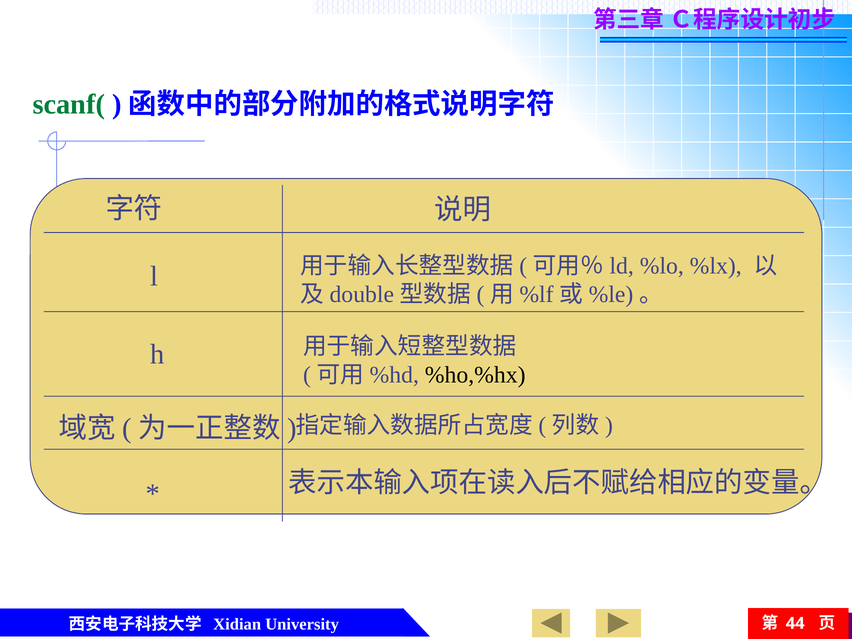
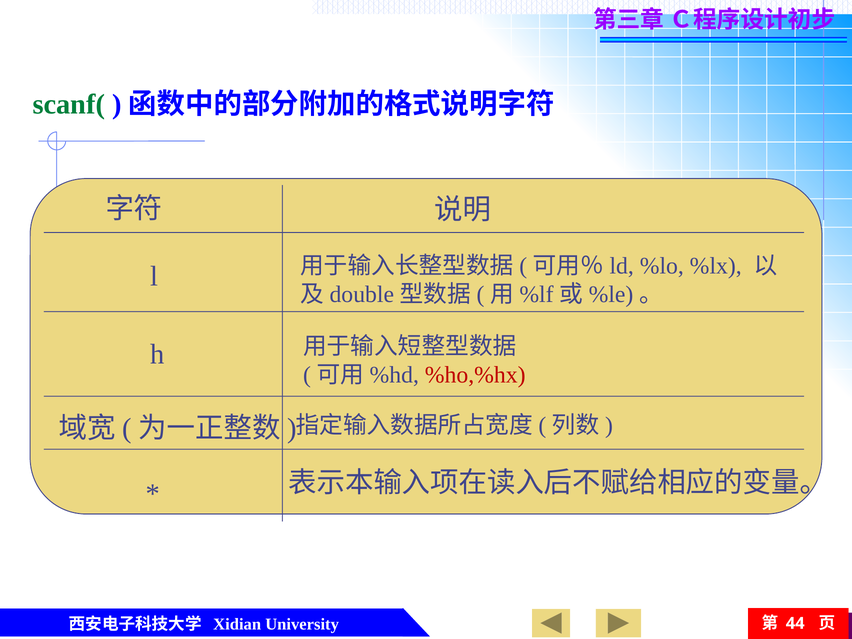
%ho,%hx colour: black -> red
